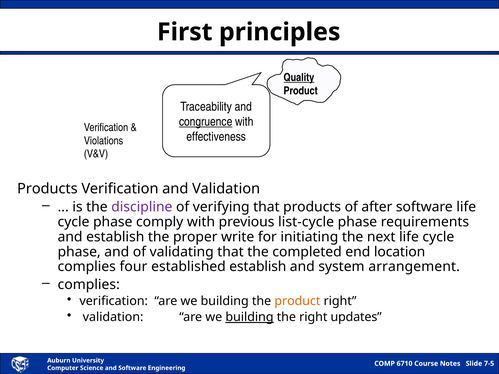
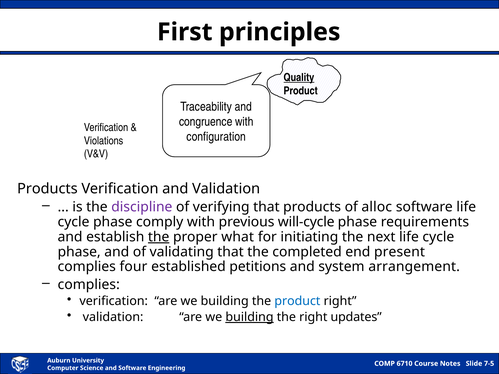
congruence underline: present -> none
effectiveness: effectiveness -> configuration
after: after -> alloc
list-cycle: list-cycle -> will-cycle
the at (159, 237) underline: none -> present
write: write -> what
location: location -> present
established establish: establish -> petitions
product at (297, 301) colour: orange -> blue
